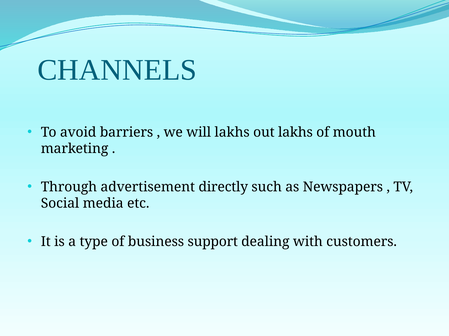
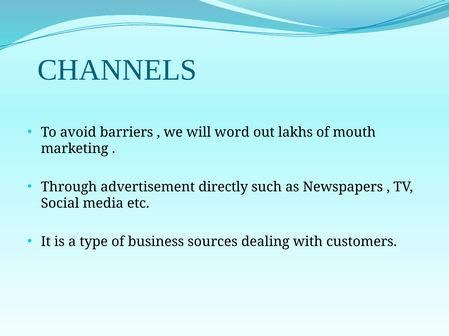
will lakhs: lakhs -> word
support: support -> sources
